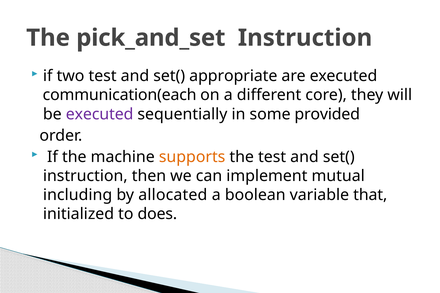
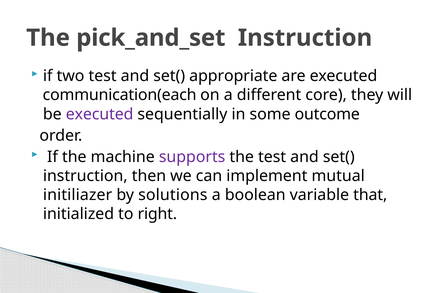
provided: provided -> outcome
supports colour: orange -> purple
including: including -> initiliazer
allocated: allocated -> solutions
does: does -> right
